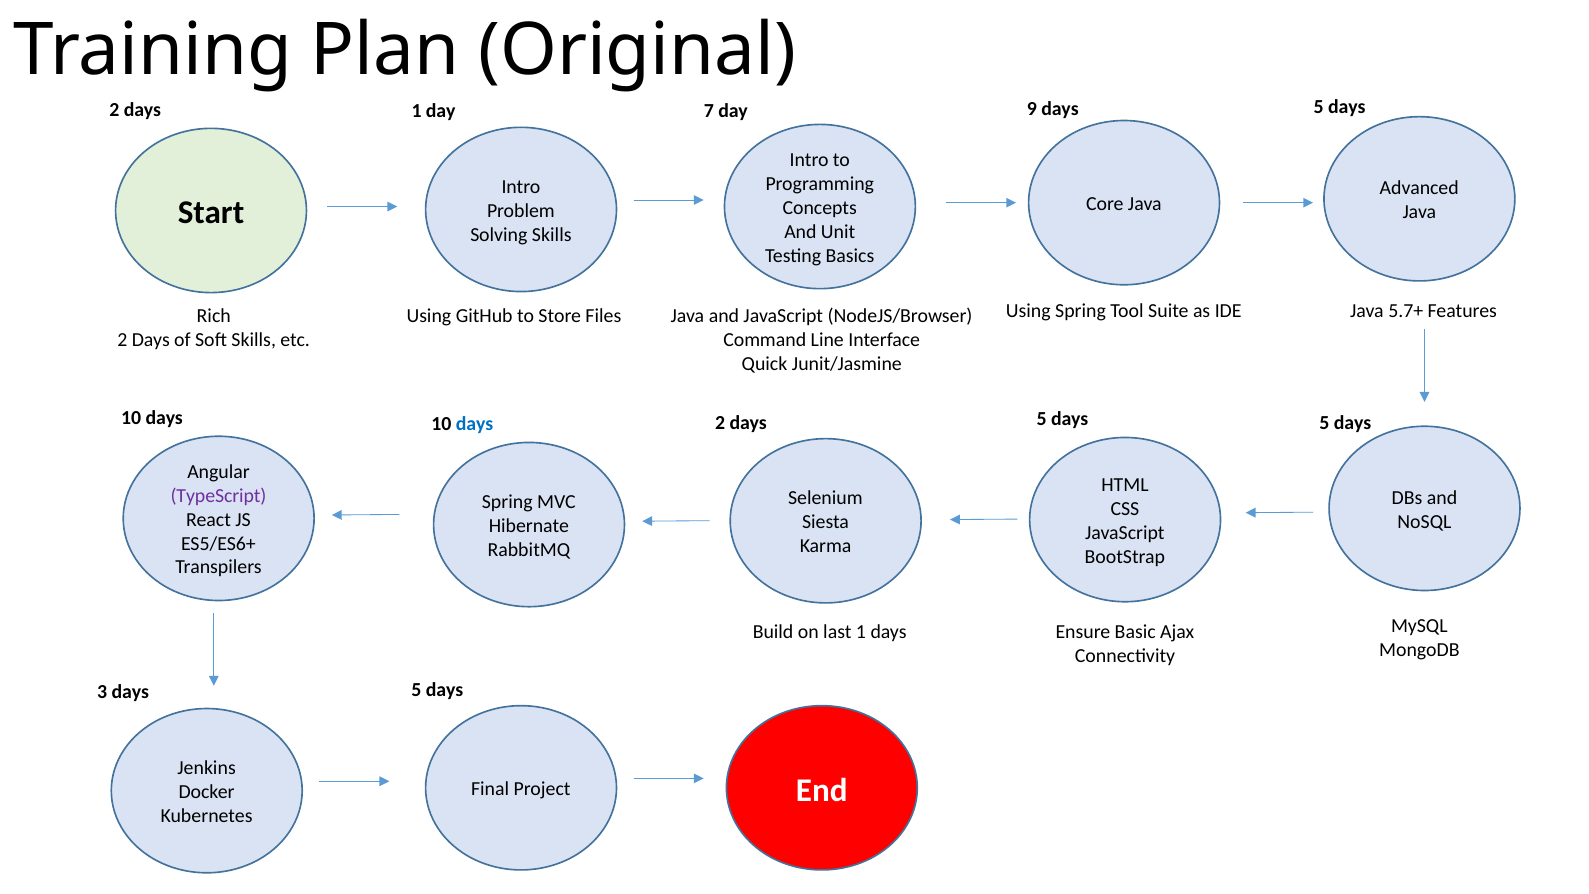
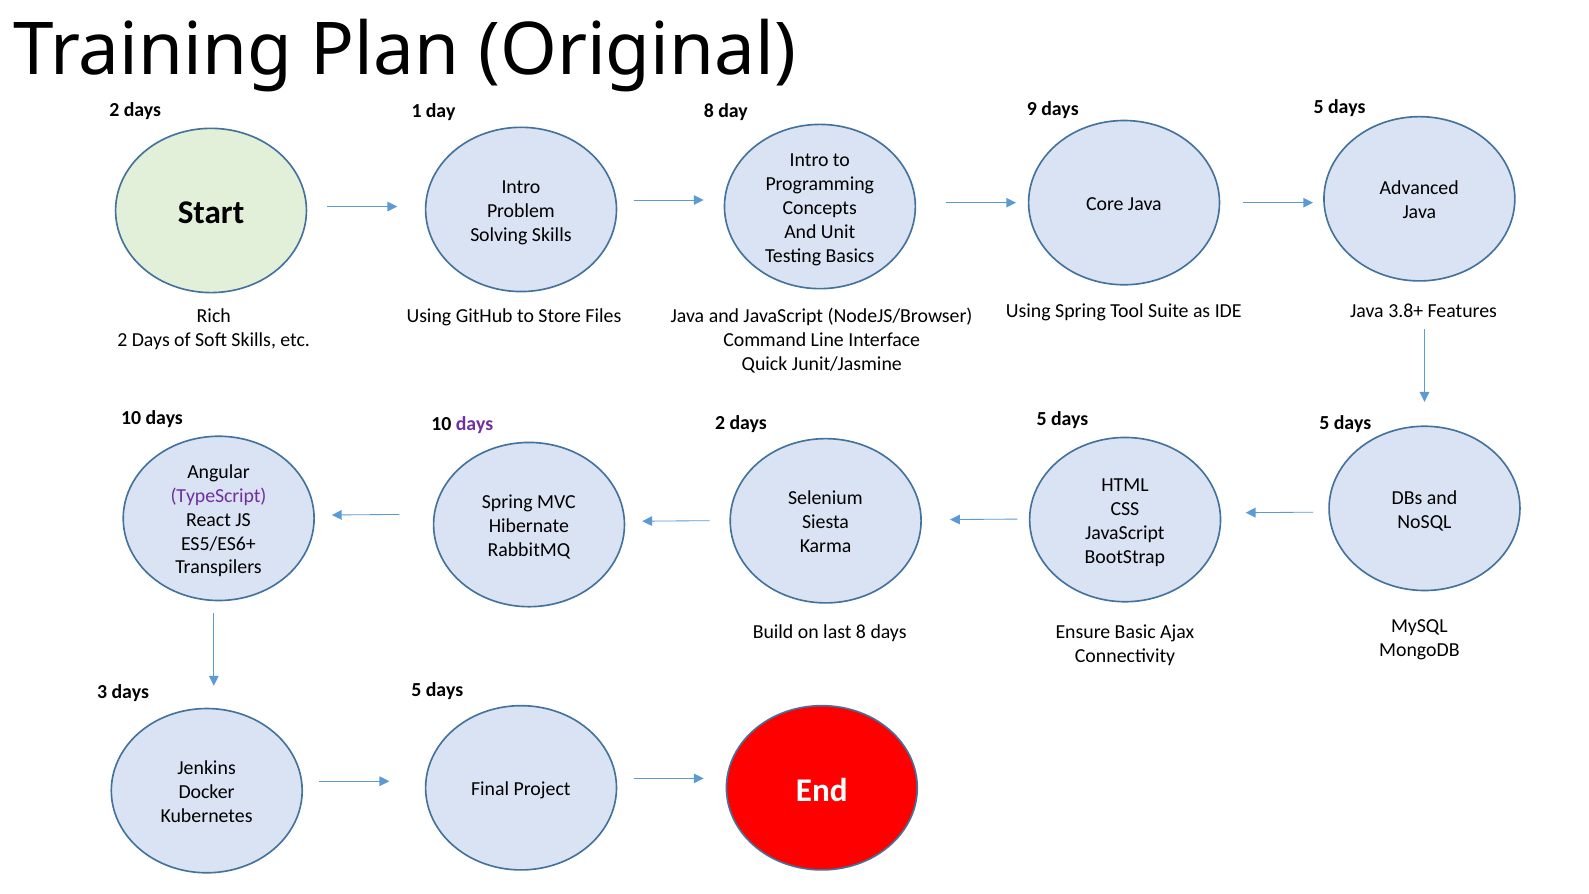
day 7: 7 -> 8
5.7+: 5.7+ -> 3.8+
days at (475, 424) colour: blue -> purple
last 1: 1 -> 8
